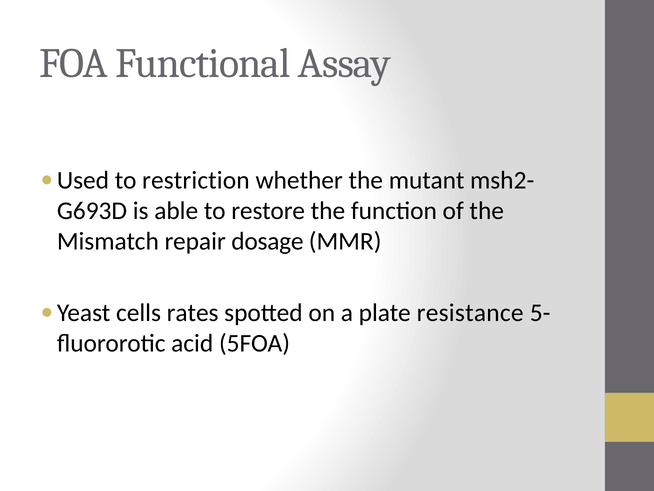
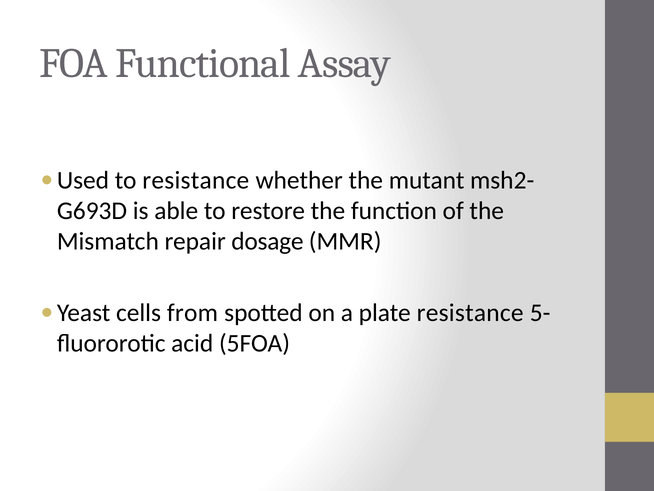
to restriction: restriction -> resistance
rates: rates -> from
